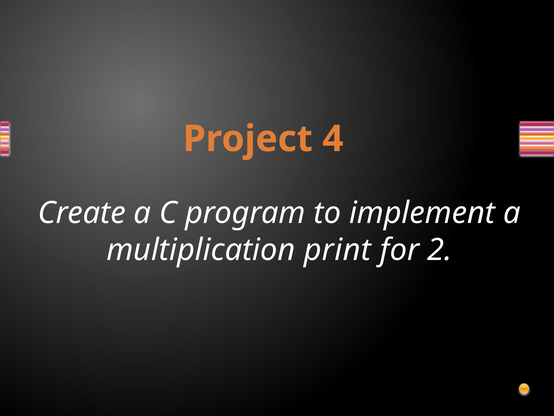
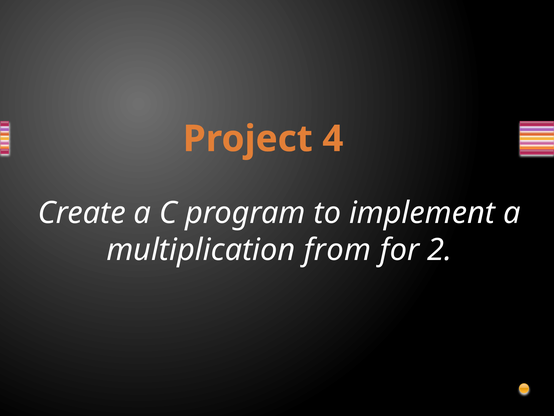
print: print -> from
